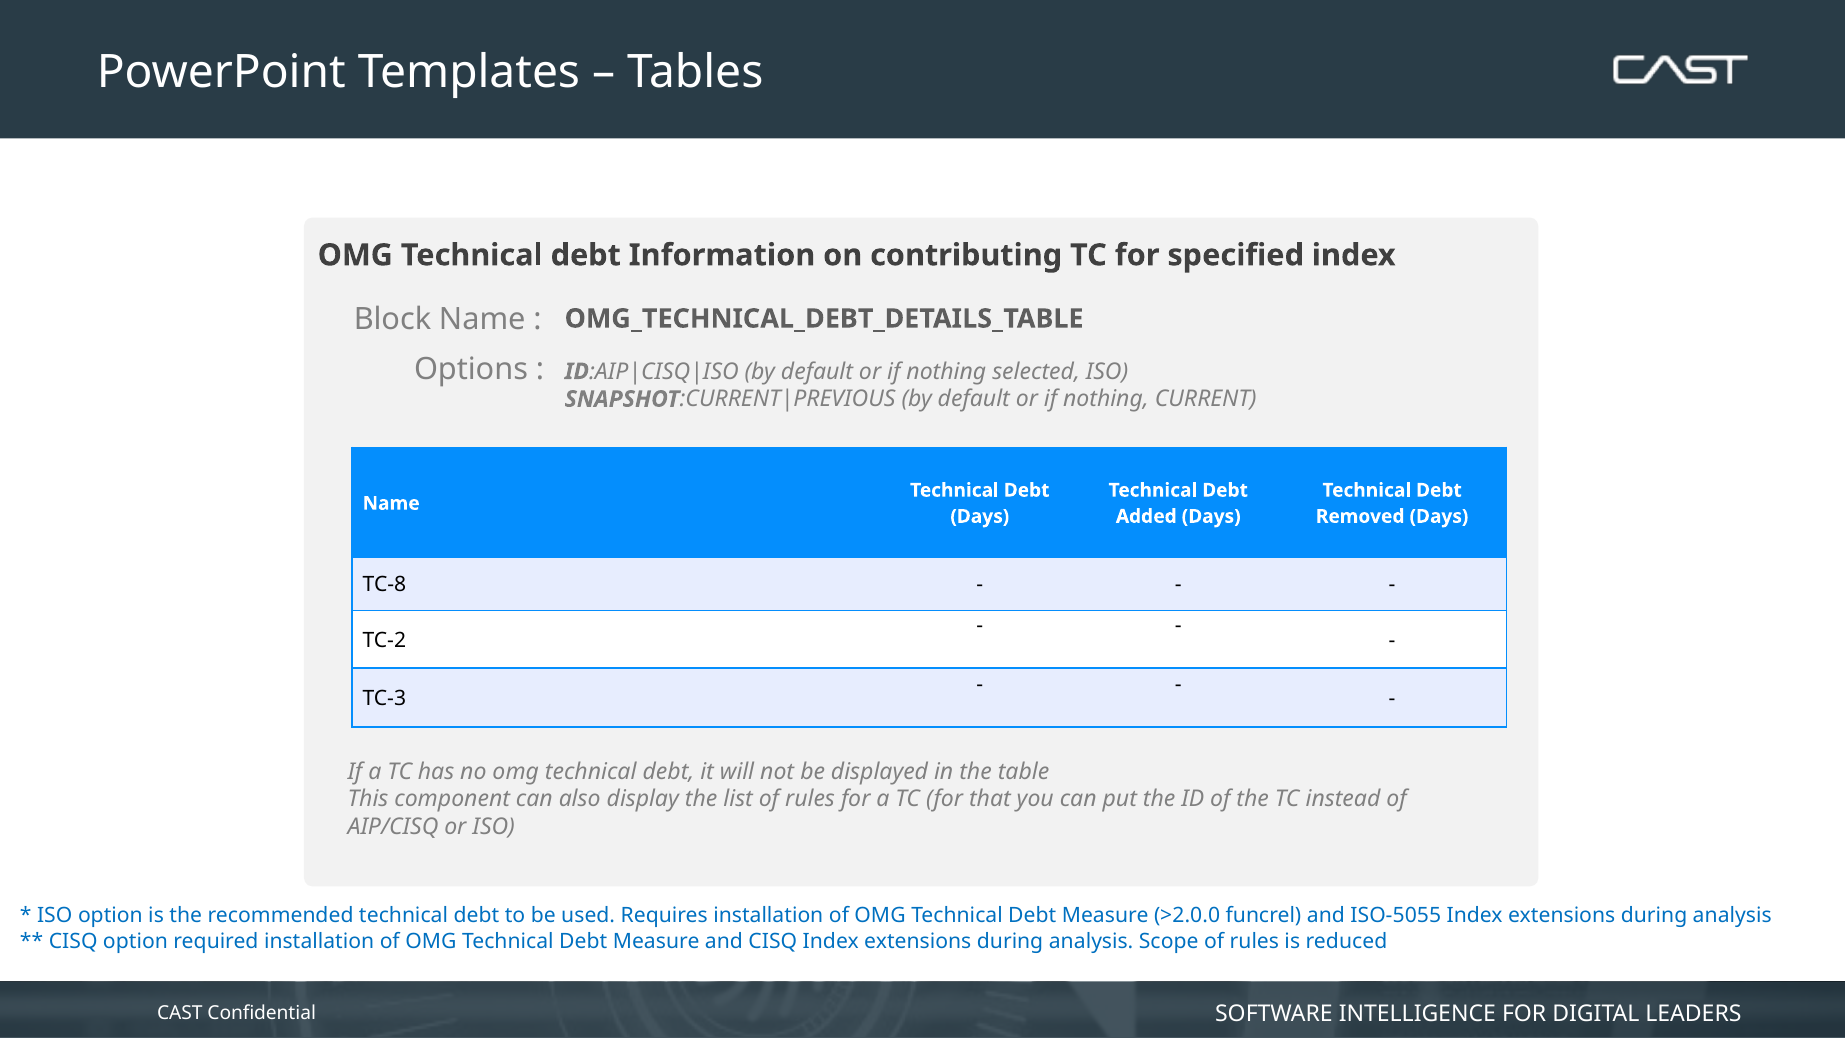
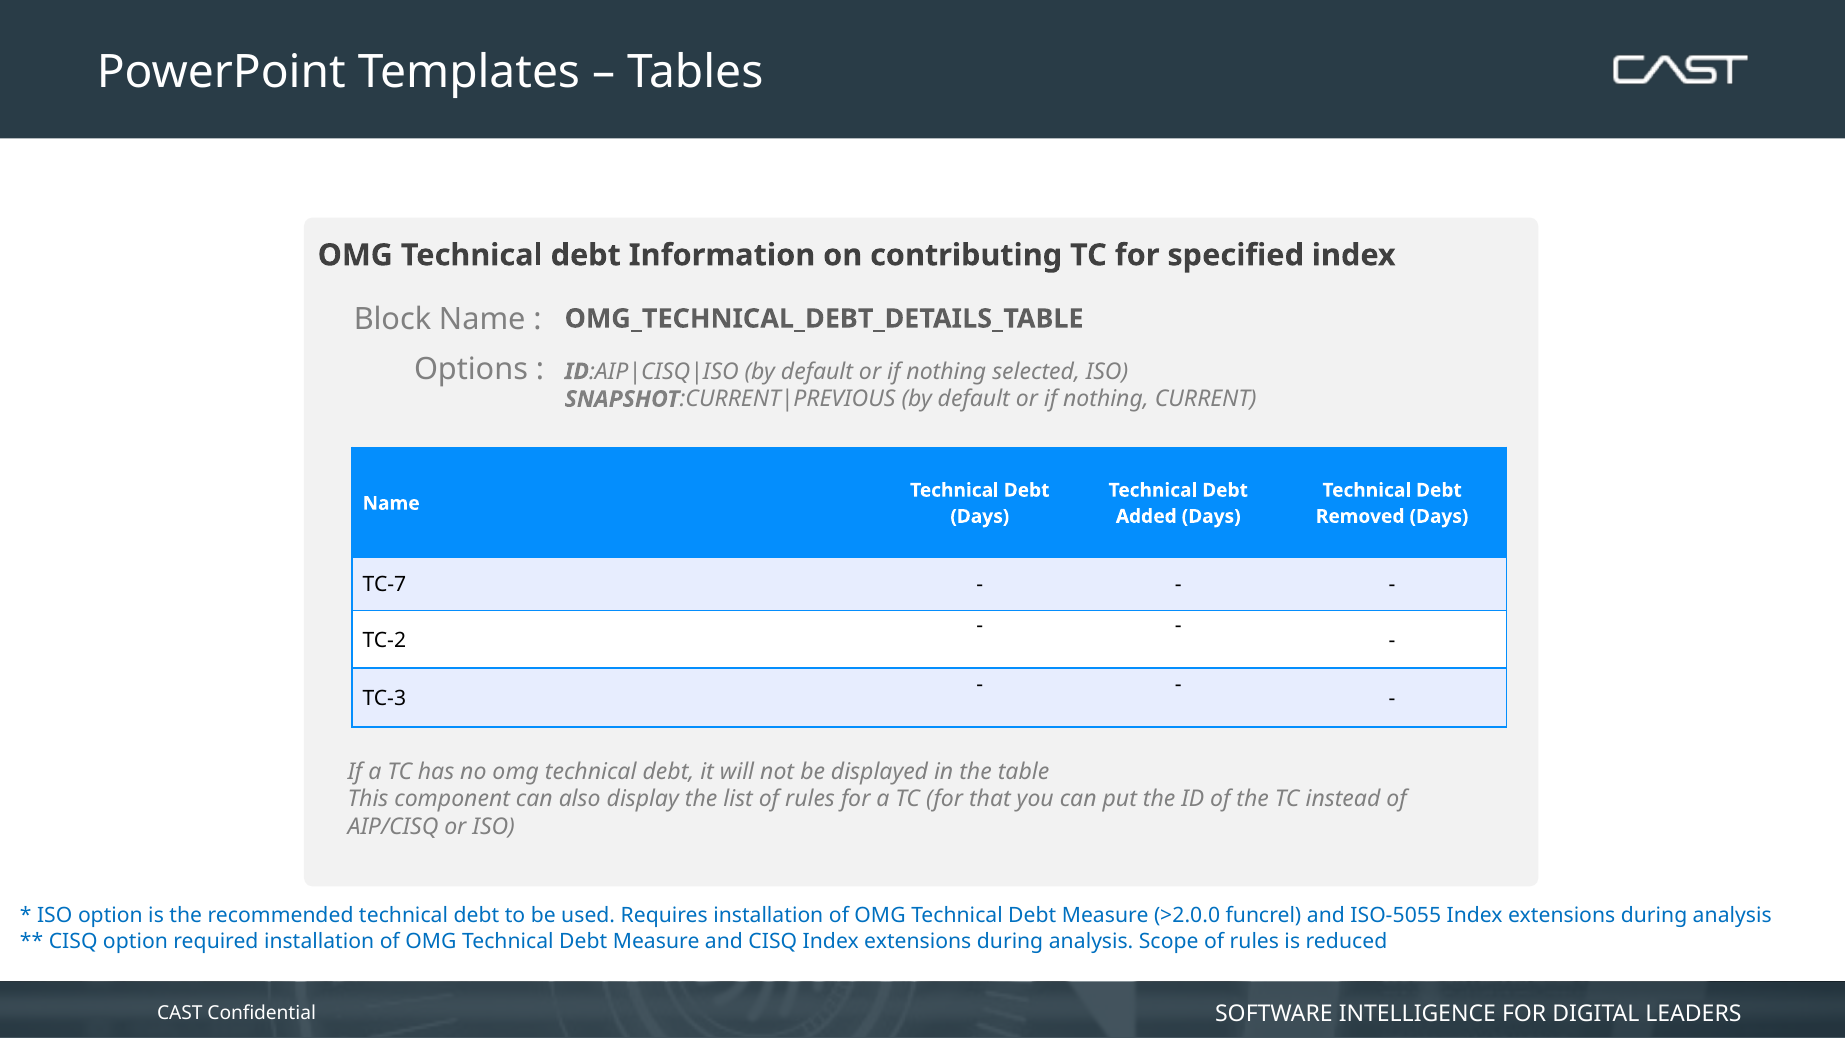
TC-8: TC-8 -> TC-7
